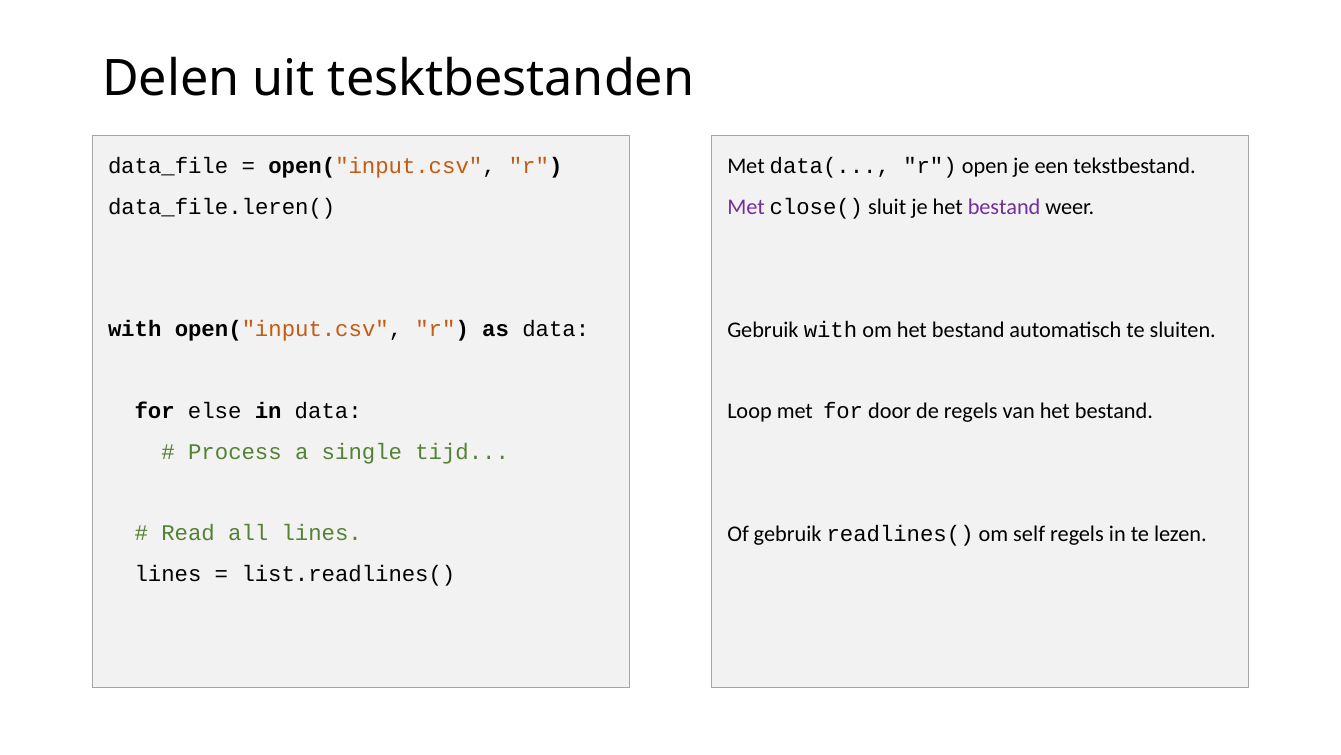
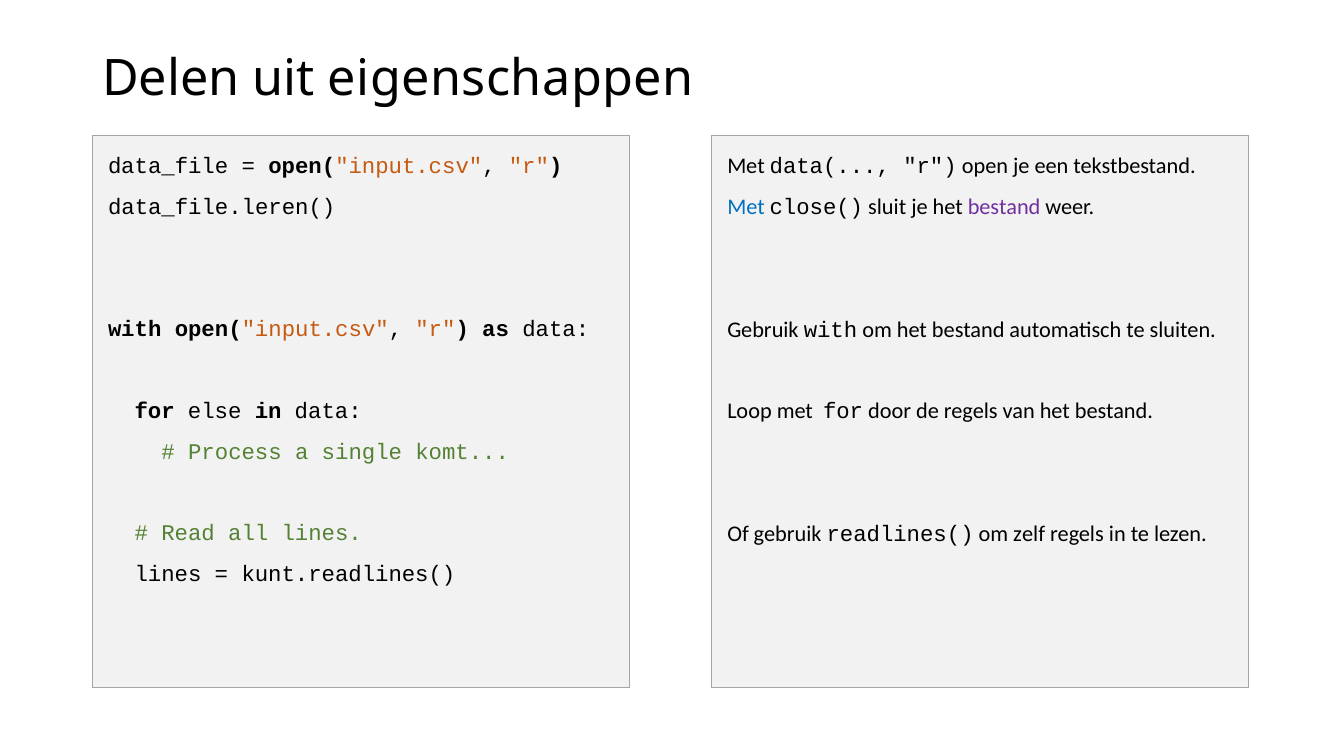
tesktbestanden: tesktbestanden -> eigenschappen
Met at (746, 207) colour: purple -> blue
tijd: tijd -> komt
self: self -> zelf
list.readlines(: list.readlines( -> kunt.readlines(
